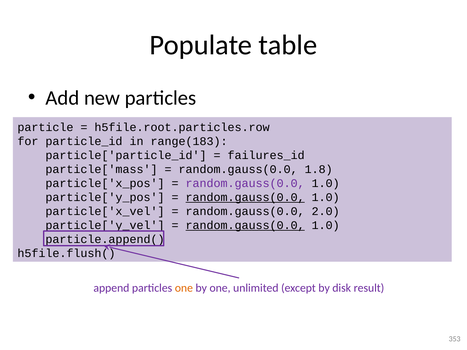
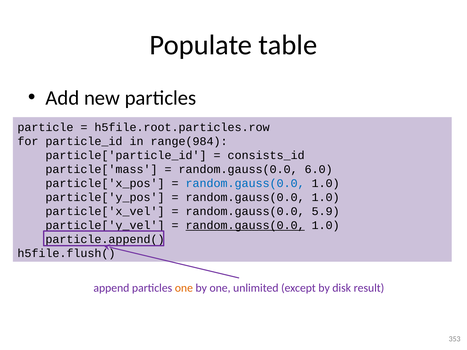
range(183: range(183 -> range(984
failures_id: failures_id -> consists_id
1.8: 1.8 -> 6.0
random.gauss(0.0 at (245, 183) colour: purple -> blue
random.gauss(0.0 at (245, 197) underline: present -> none
2.0: 2.0 -> 5.9
